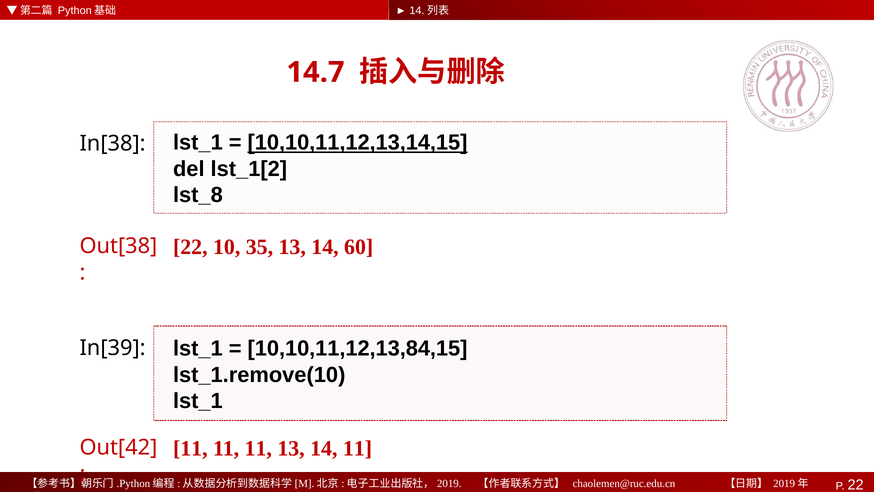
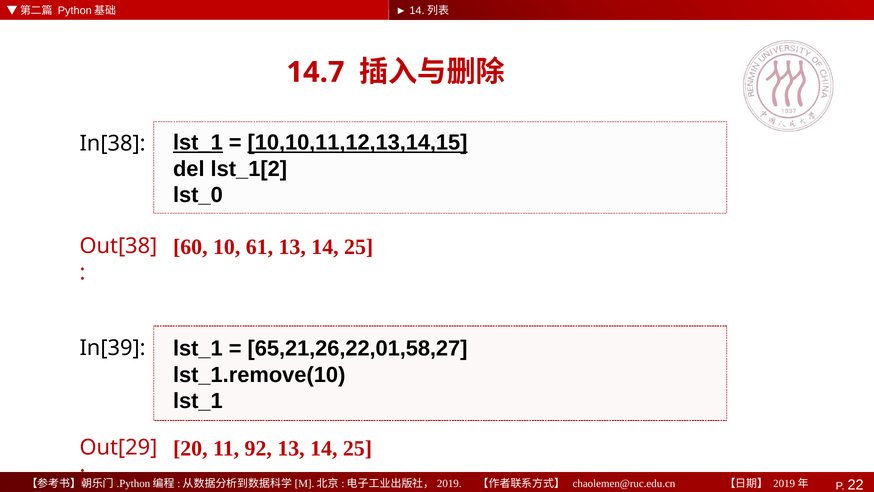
lst_1 at (198, 143) underline: none -> present
lst_8: lst_8 -> lst_0
22 at (190, 247): 22 -> 60
35: 35 -> 61
60 at (359, 247): 60 -> 25
10,10,11,12,13,84,15: 10,10,11,12,13,84,15 -> 65,21,26,22,01,58,27
11 at (190, 448): 11 -> 20
11 at (258, 448): 11 -> 92
11 at (357, 448): 11 -> 25
Out[42: Out[42 -> Out[29
